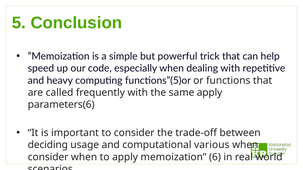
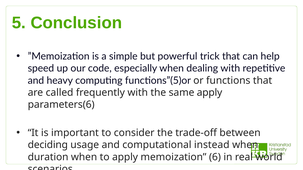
various: various -> instead
consider at (48, 157): consider -> duration
